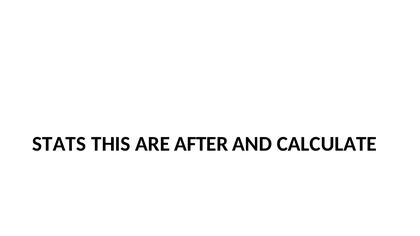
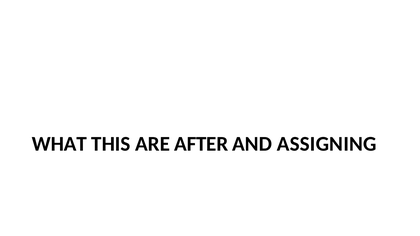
STATS: STATS -> WHAT
CALCULATE: CALCULATE -> ASSIGNING
